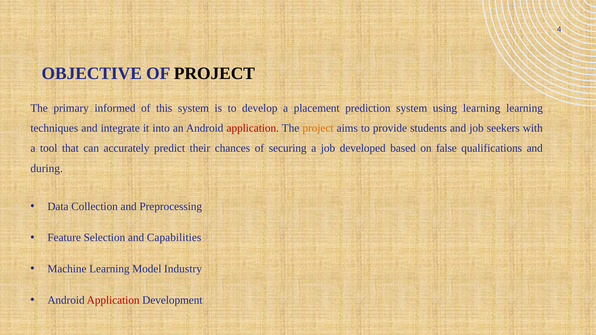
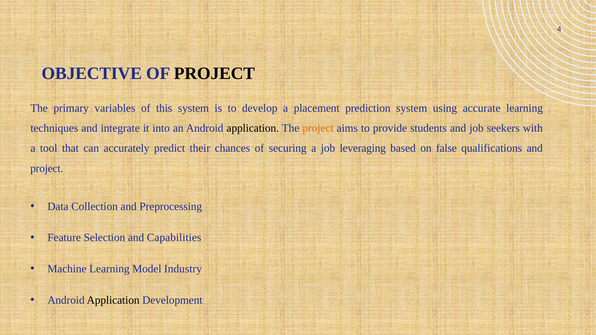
informed: informed -> variables
using learning: learning -> accurate
application at (253, 128) colour: red -> black
developed: developed -> leveraging
during at (47, 169): during -> project
Application at (113, 300) colour: red -> black
